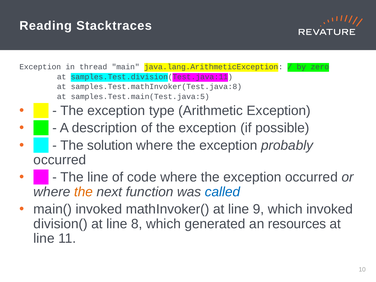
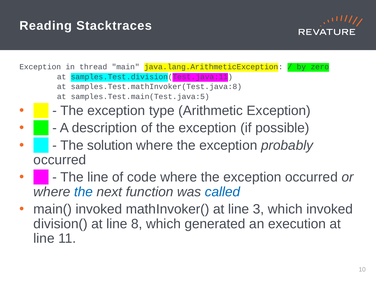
the at (83, 192) colour: orange -> blue
9: 9 -> 3
resources: resources -> execution
